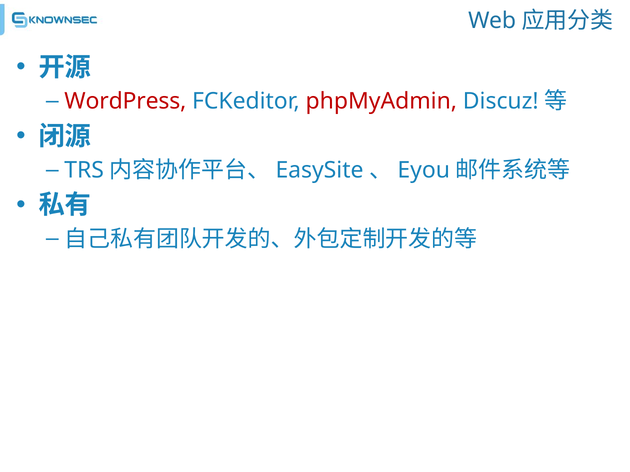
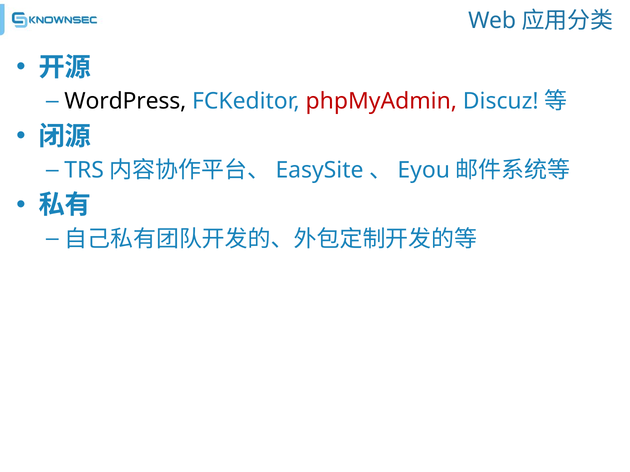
WordPress colour: red -> black
